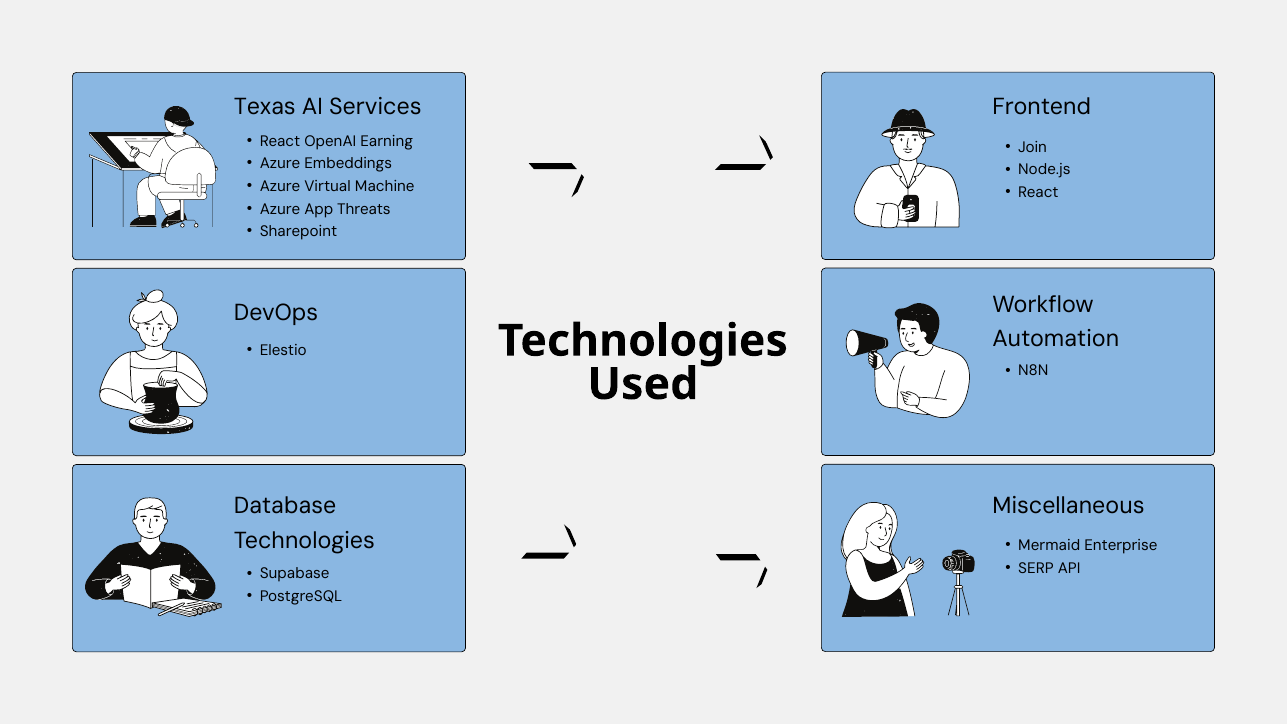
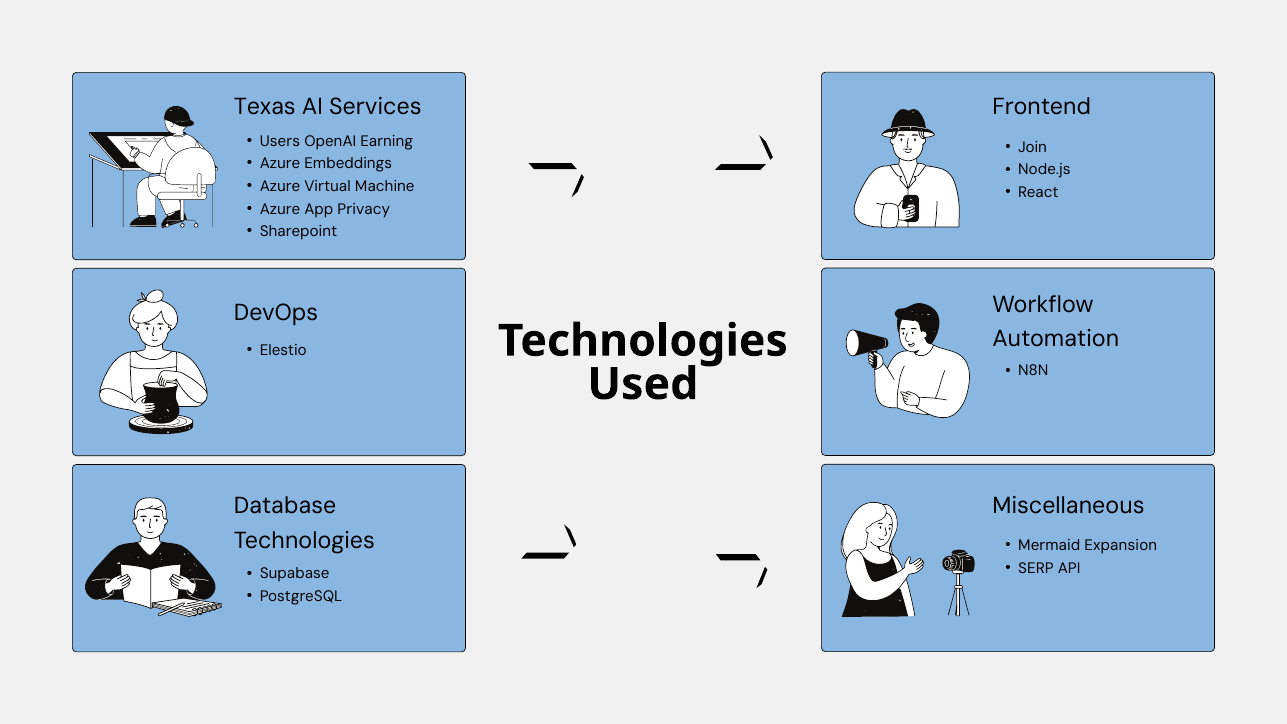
React at (280, 141): React -> Users
Threats: Threats -> Privacy
Enterprise: Enterprise -> Expansion
